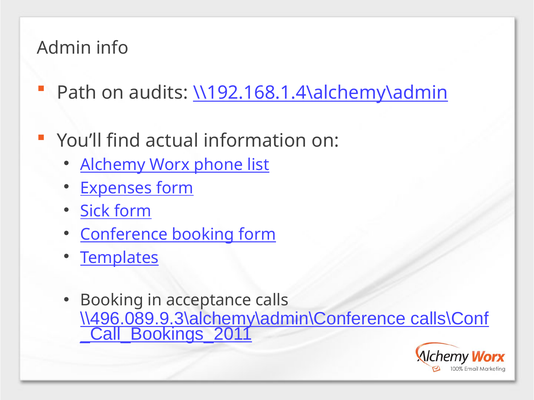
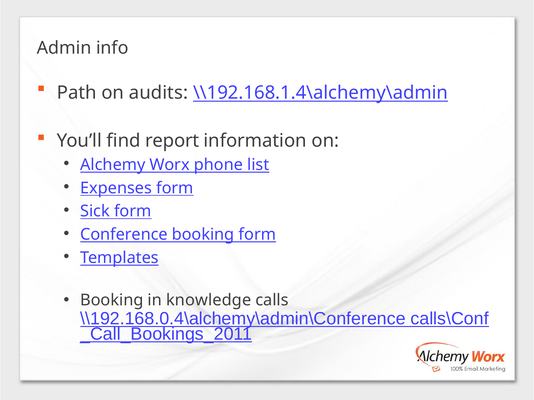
actual: actual -> report
acceptance: acceptance -> knowledge
\\496.089.9.3\alchemy\admin\Conference: \\496.089.9.3\alchemy\admin\Conference -> \\192.168.0.4\alchemy\admin\Conference
